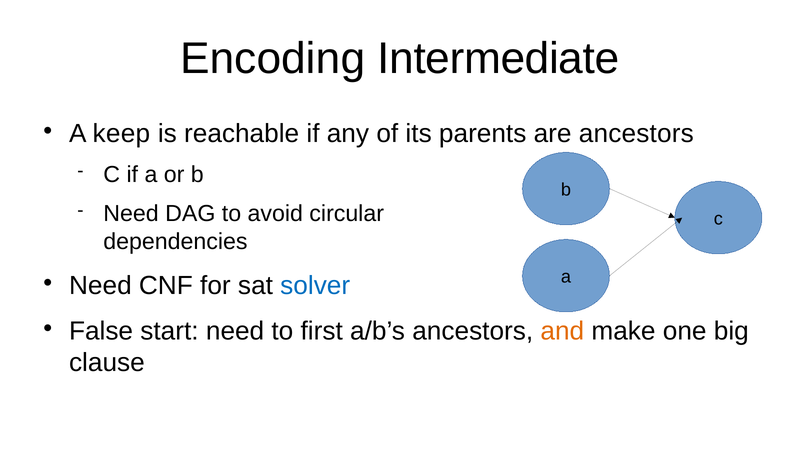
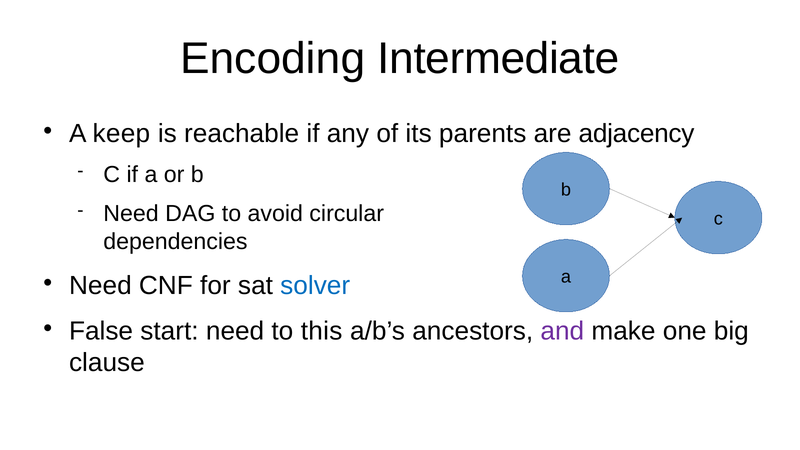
are ancestors: ancestors -> adjacency
first: first -> this
and colour: orange -> purple
